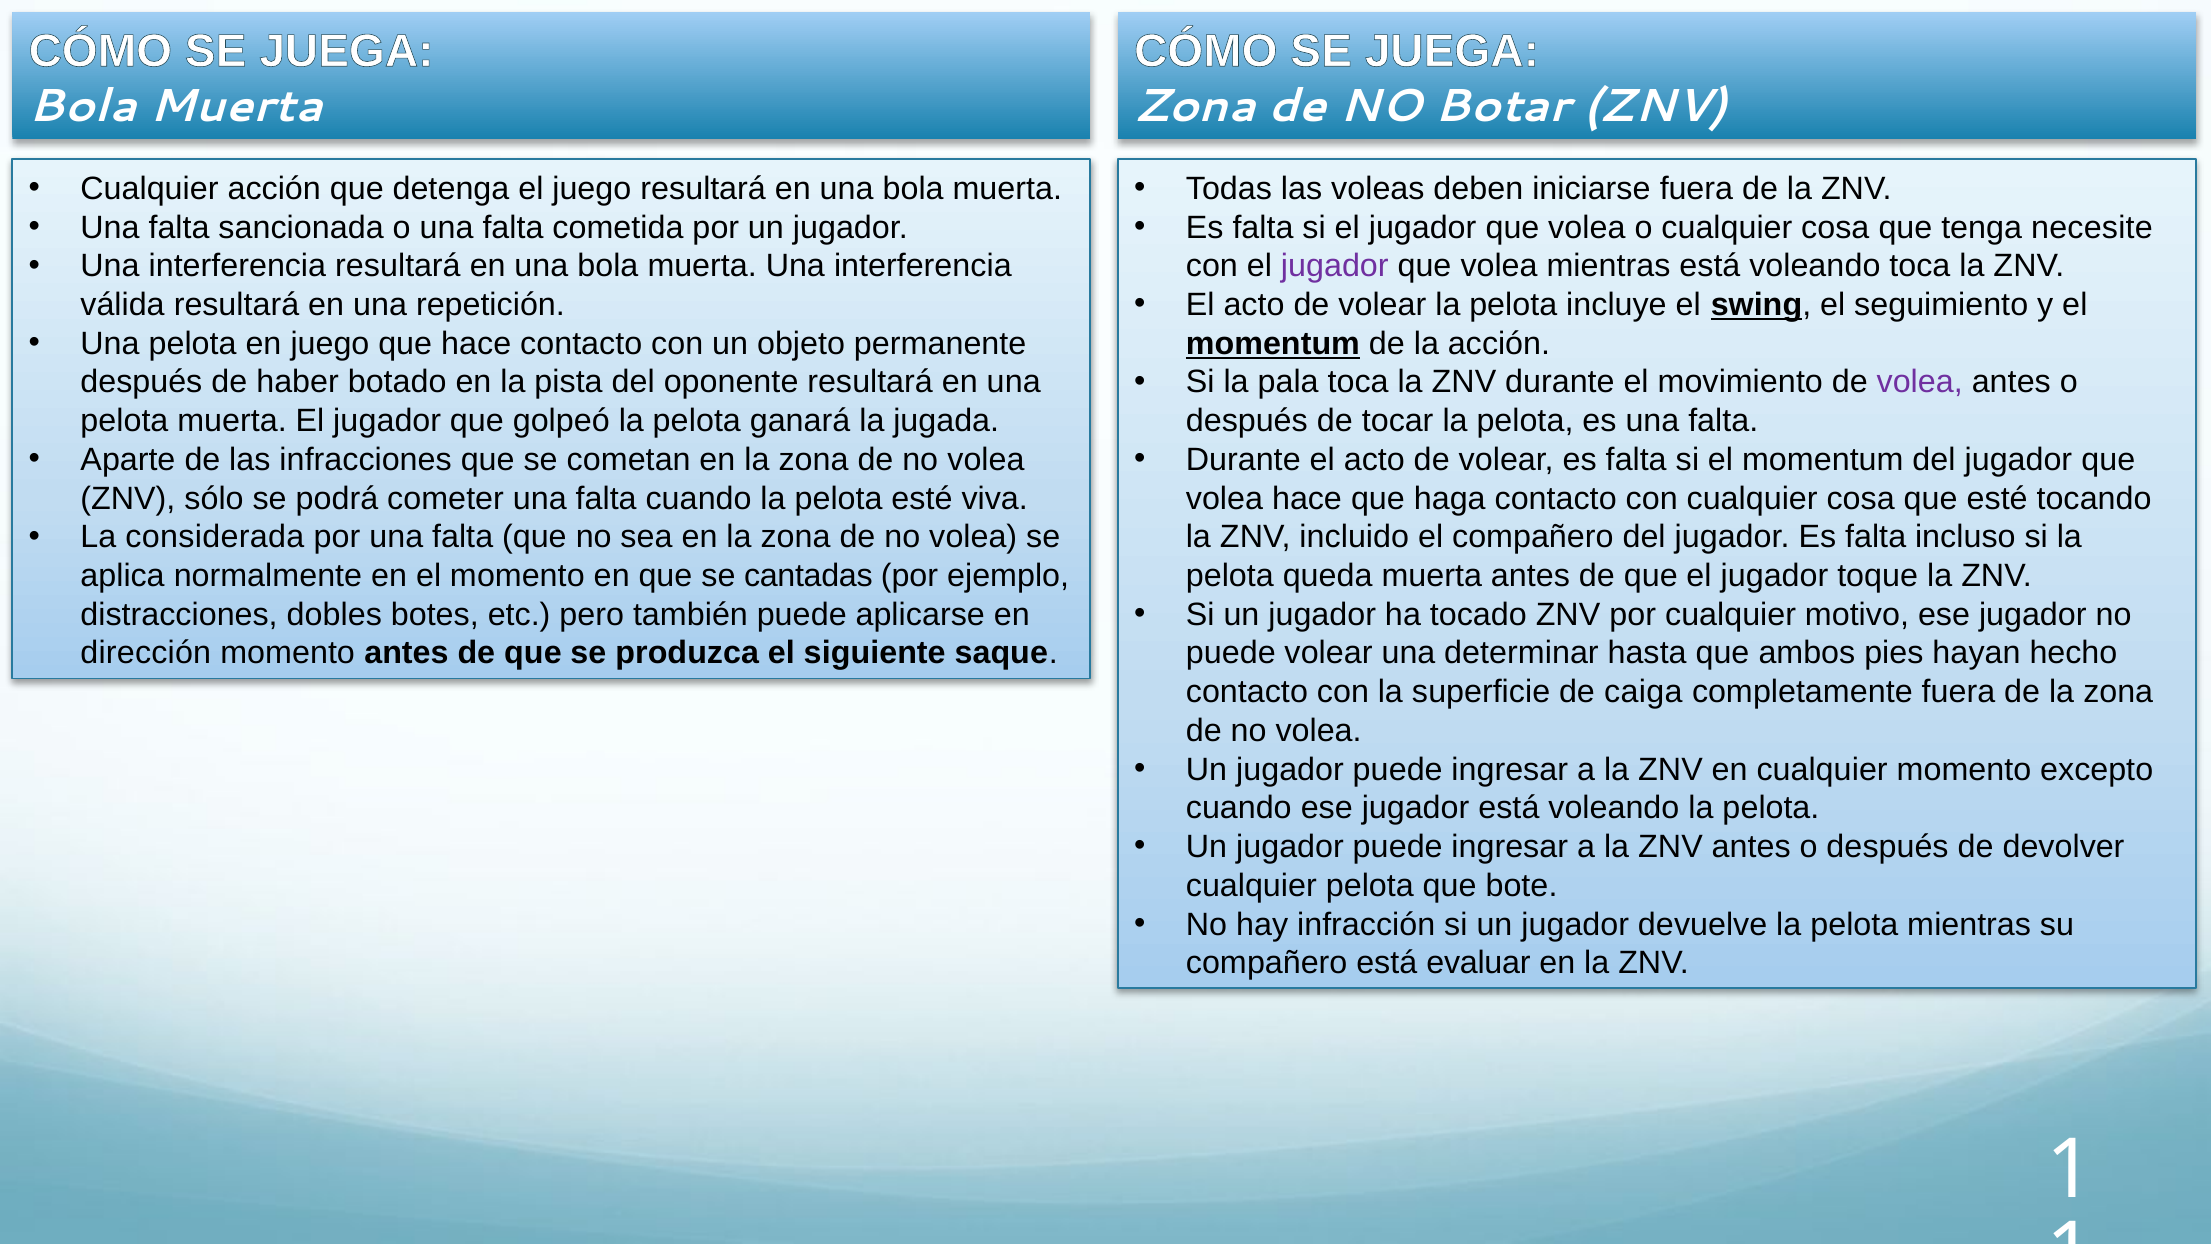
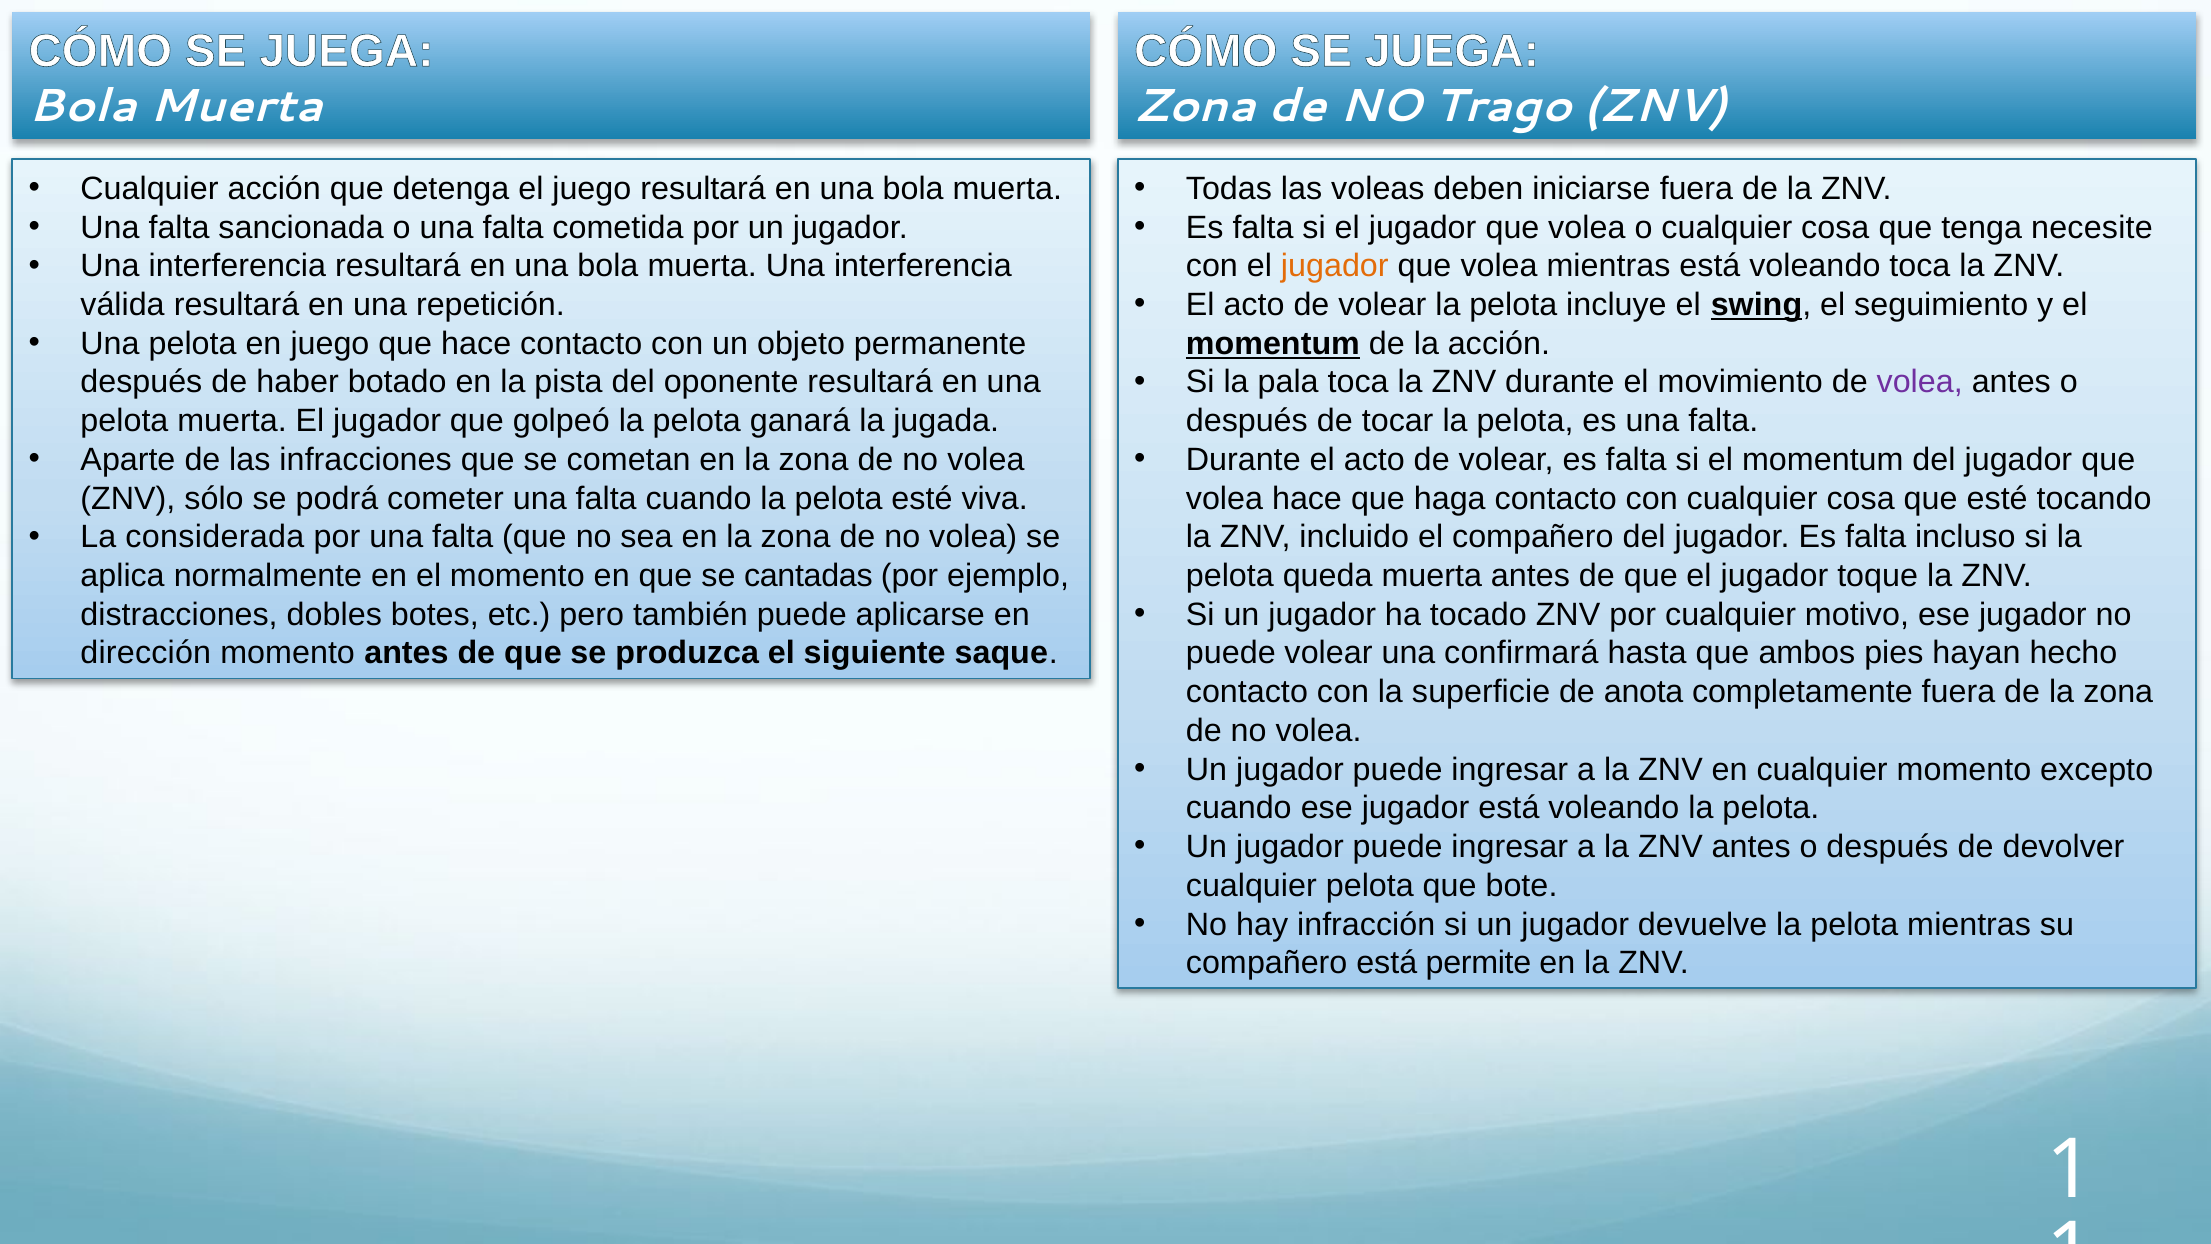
Botar: Botar -> Trago
jugador at (1335, 266) colour: purple -> orange
determinar: determinar -> confirmará
caiga: caiga -> anota
evaluar: evaluar -> permite
